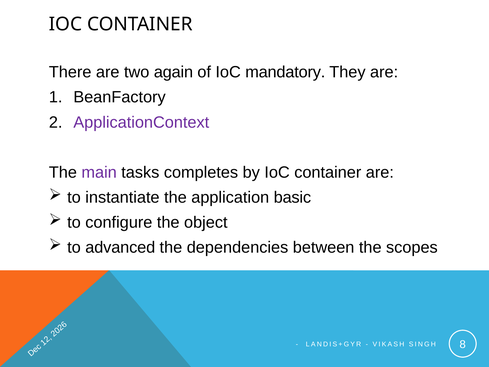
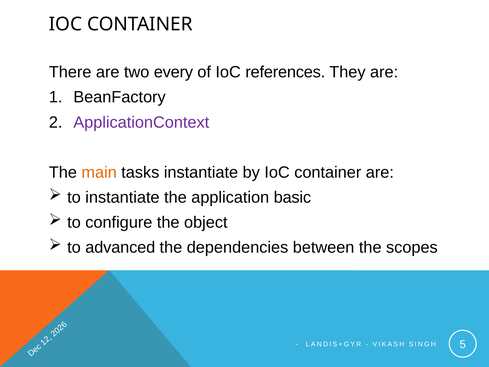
again: again -> every
mandatory: mandatory -> references
main colour: purple -> orange
tasks completes: completes -> instantiate
8: 8 -> 5
